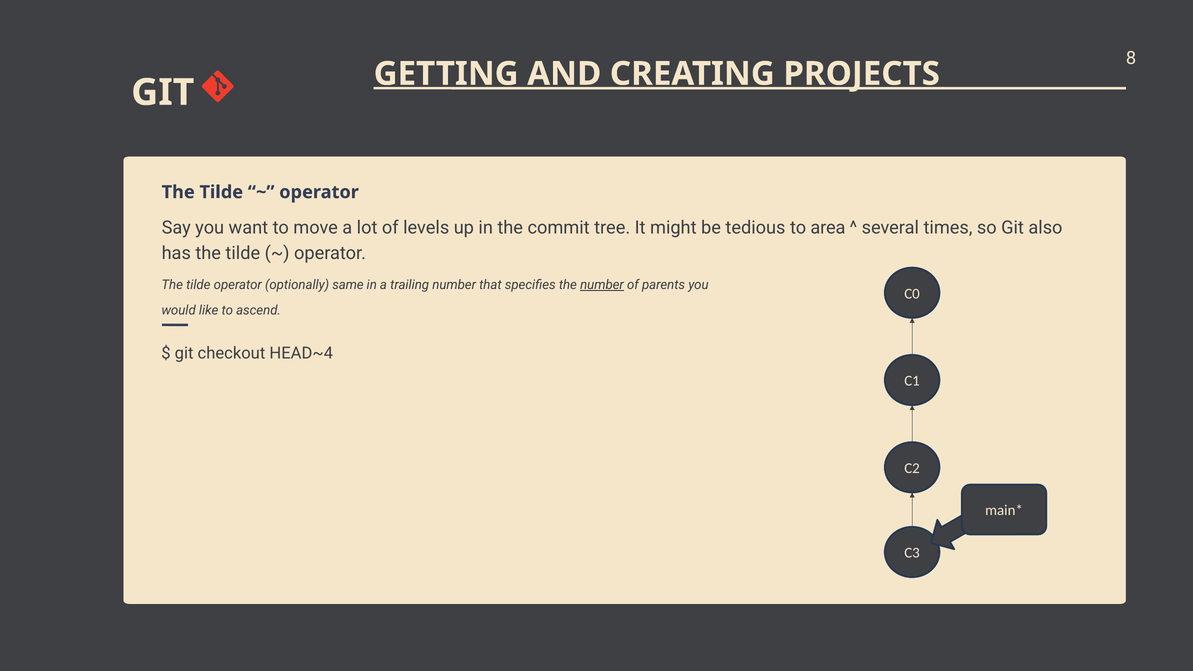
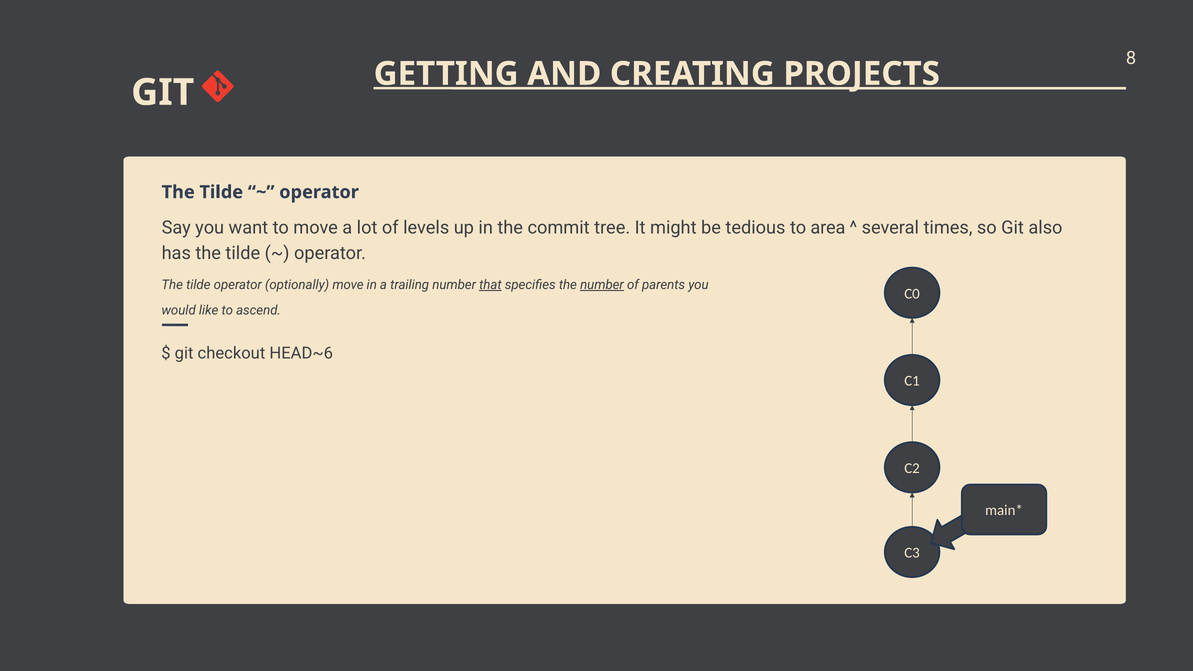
optionally same: same -> move
that underline: none -> present
HEAD~4: HEAD~4 -> HEAD~6
